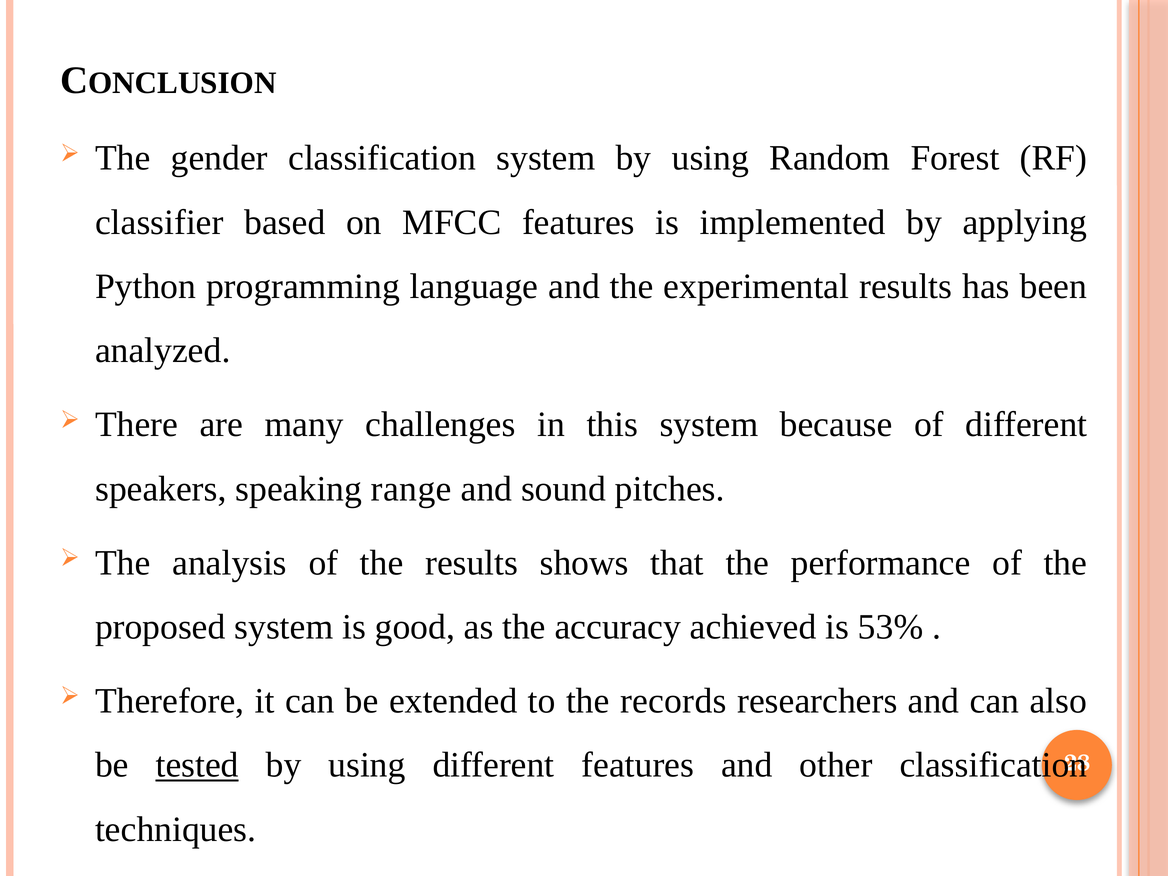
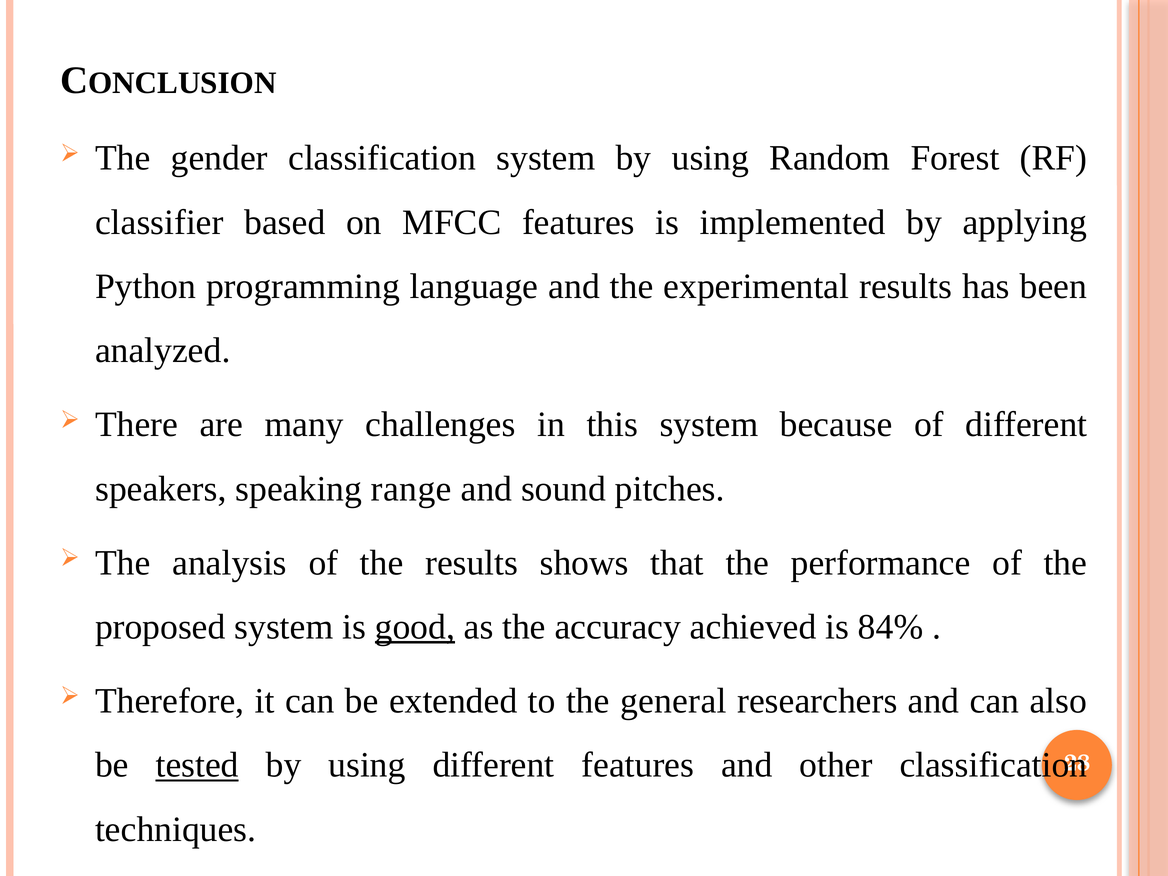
good underline: none -> present
53%: 53% -> 84%
records: records -> general
